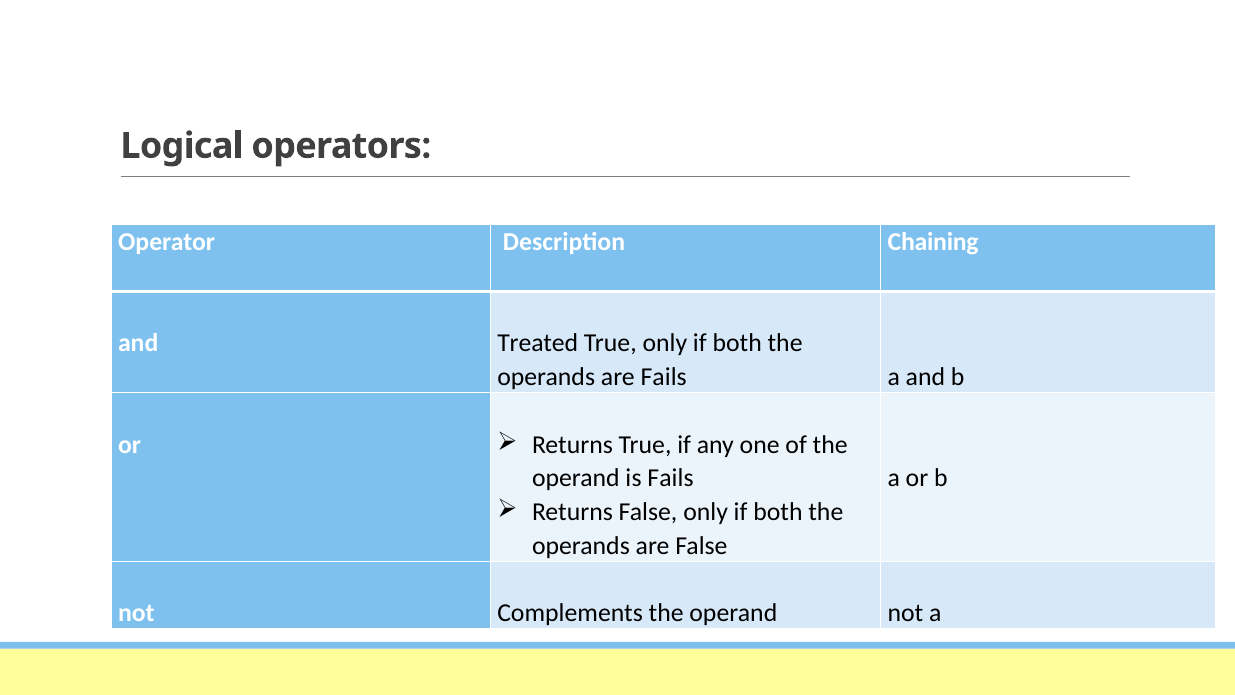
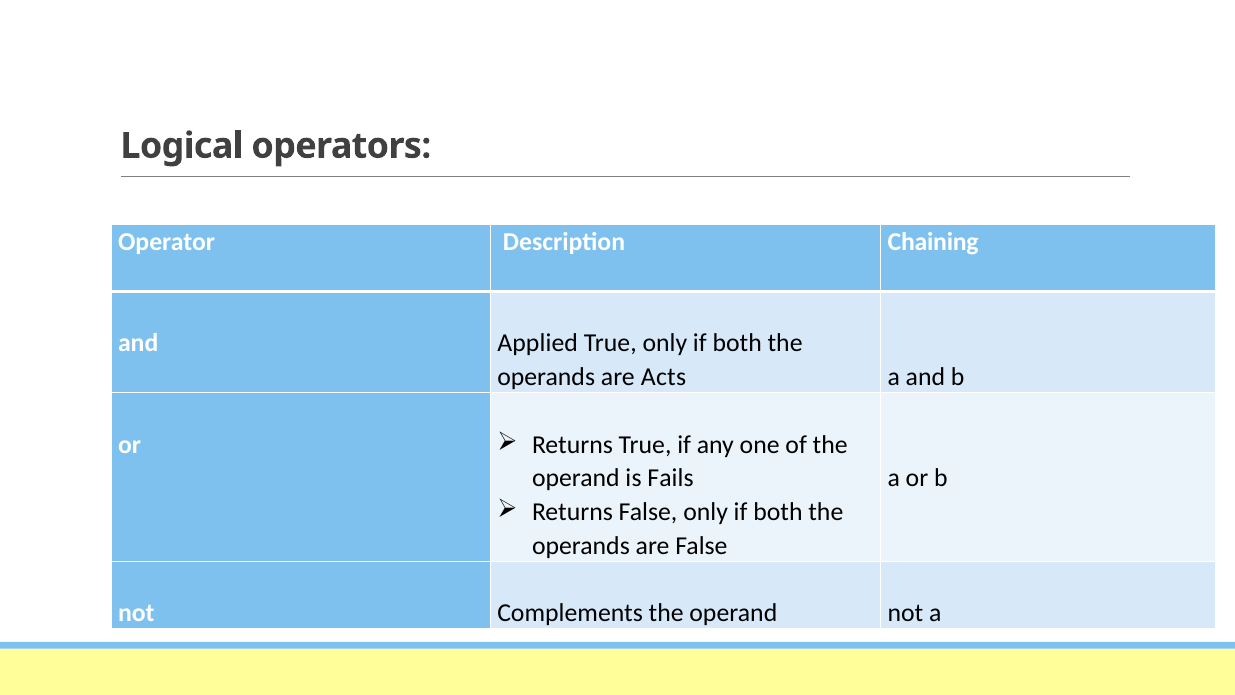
Treated: Treated -> Applied
are Fails: Fails -> Acts
